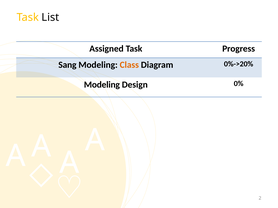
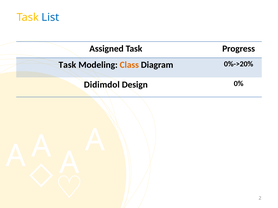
List colour: black -> blue
Sang at (67, 65): Sang -> Task
Modeling at (102, 85): Modeling -> Didimdol
